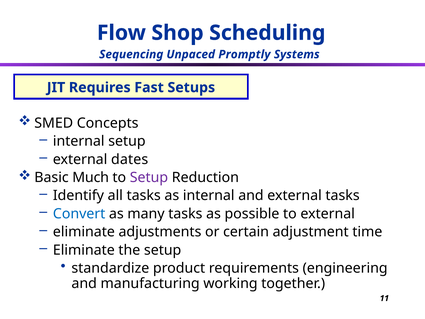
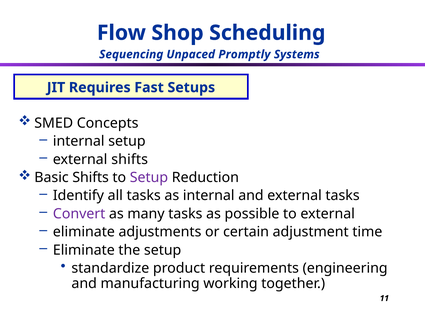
external dates: dates -> shifts
Basic Much: Much -> Shifts
Convert colour: blue -> purple
